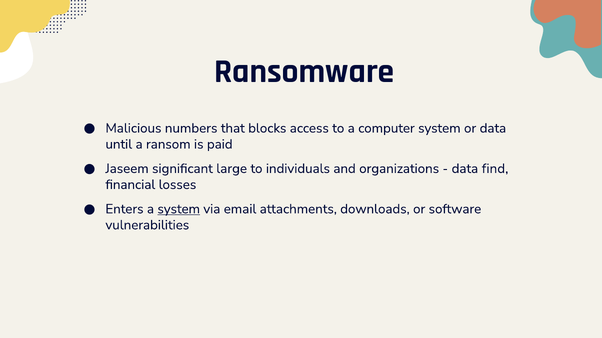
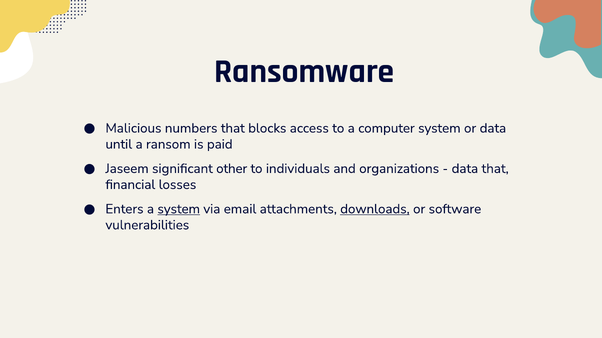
large: large -> other
data find: find -> that
downloads underline: none -> present
